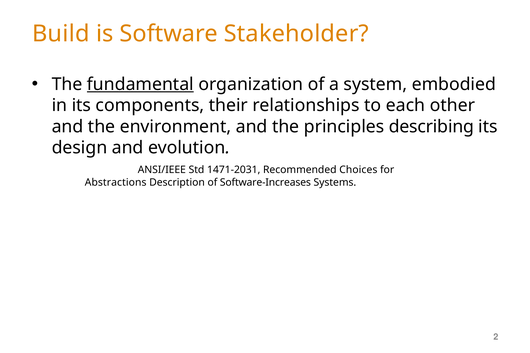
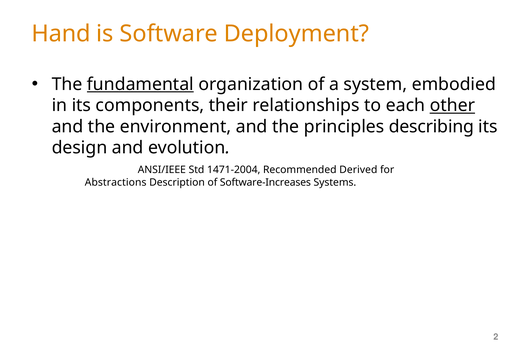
Build: Build -> Hand
Stakeholder: Stakeholder -> Deployment
other underline: none -> present
1471-2031: 1471-2031 -> 1471-2004
Choices: Choices -> Derived
